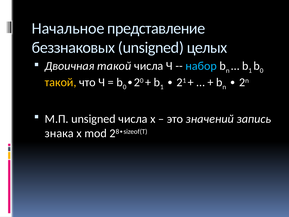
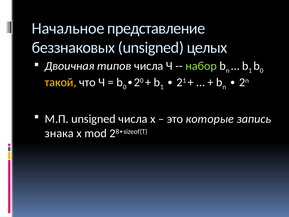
Двоичная такой: такой -> типов
набор colour: light blue -> light green
значений: значений -> которые
